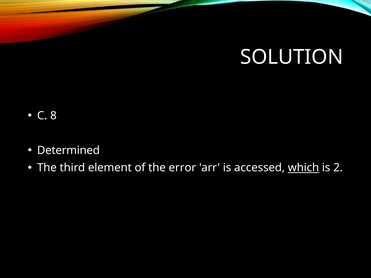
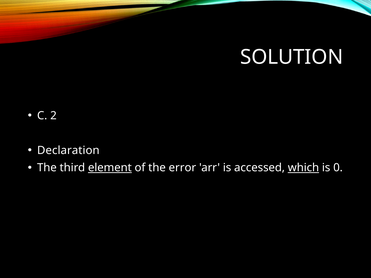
8: 8 -> 2
Determined: Determined -> Declaration
element underline: none -> present
2: 2 -> 0
